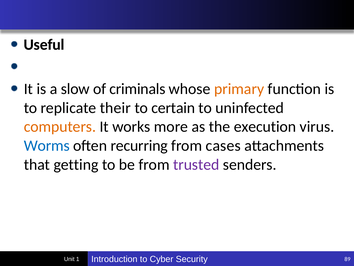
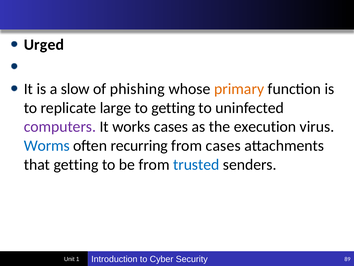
Useful: Useful -> Urged
criminals: criminals -> phishing
their: their -> large
to certain: certain -> getting
computers colour: orange -> purple
works more: more -> cases
trusted colour: purple -> blue
